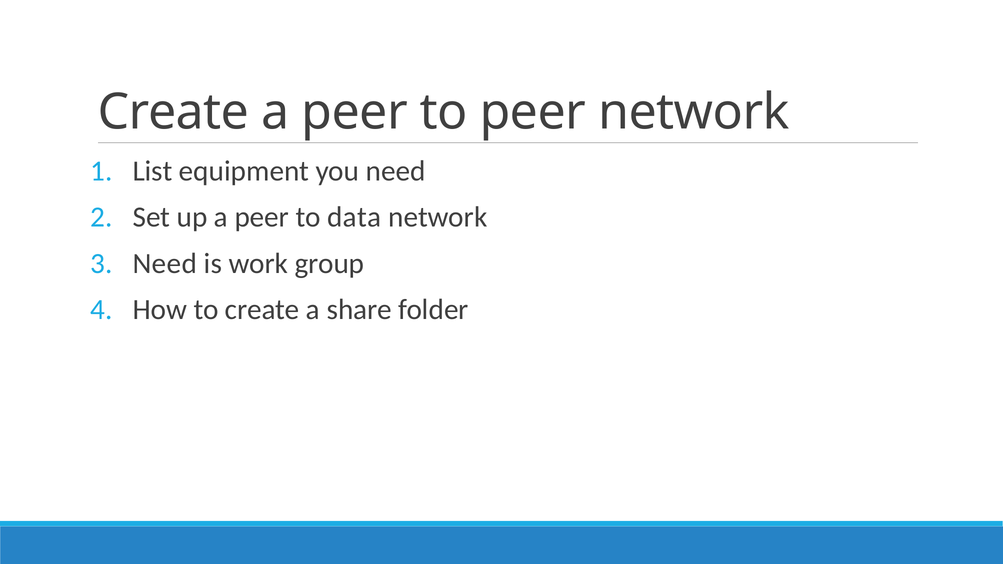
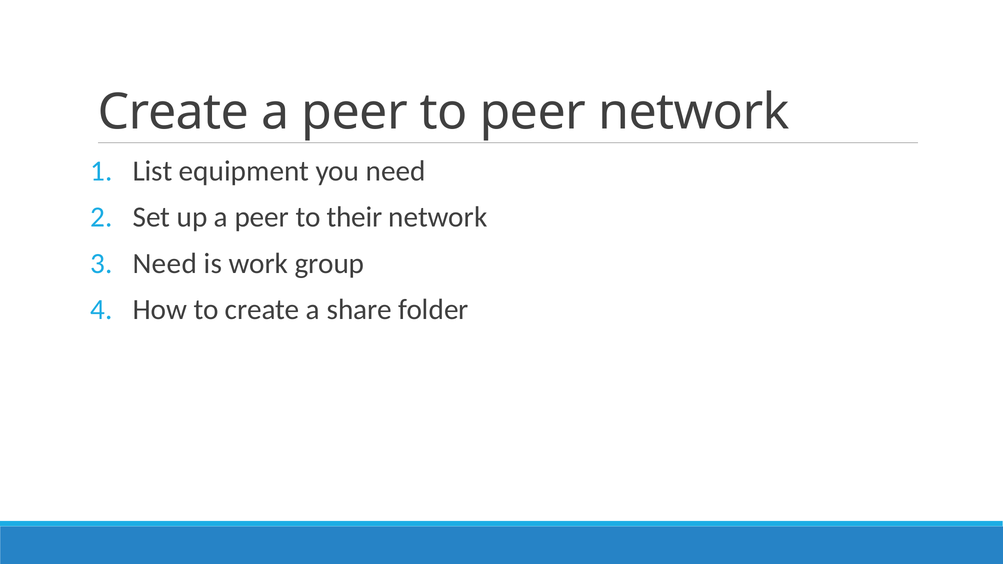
data: data -> their
